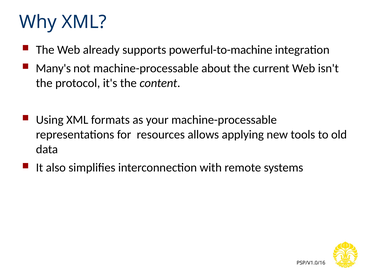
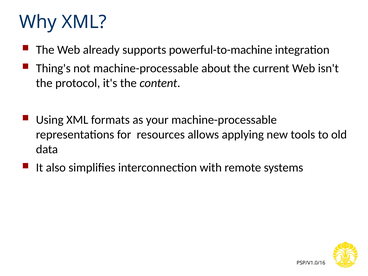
Many's: Many's -> Thing's
